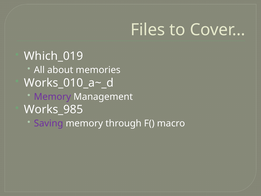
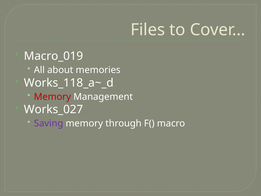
Which_019: Which_019 -> Macro_019
Works_010_a~_d: Works_010_a~_d -> Works_118_a~_d
Memory at (52, 97) colour: purple -> red
Works_985: Works_985 -> Works_027
